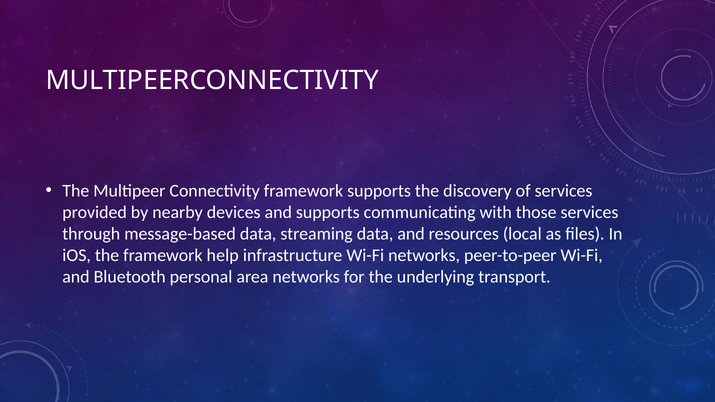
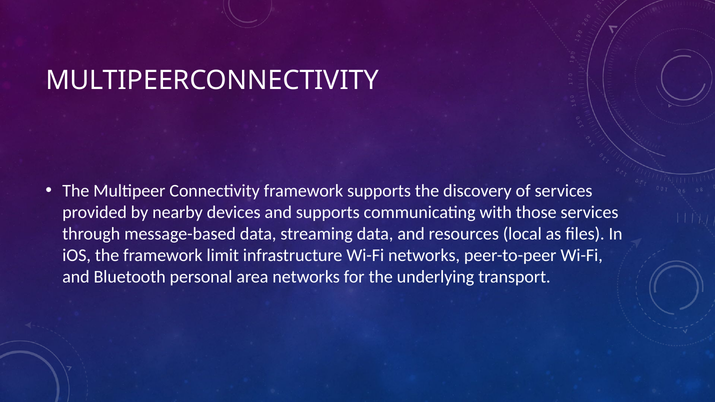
help: help -> limit
